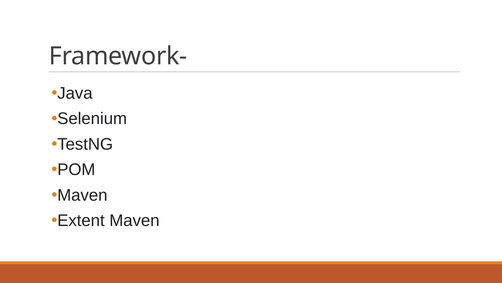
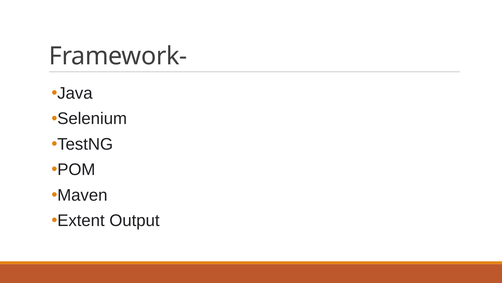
Extent Maven: Maven -> Output
